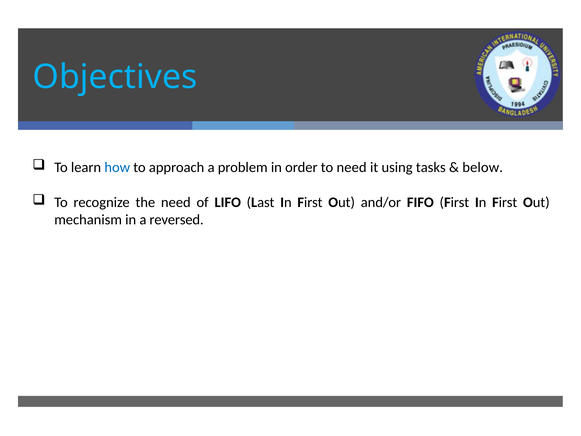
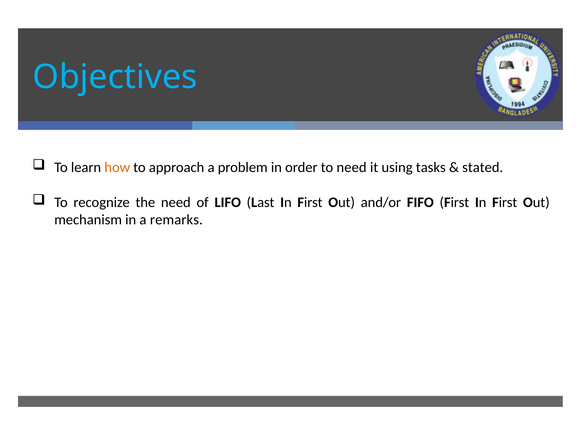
how colour: blue -> orange
below: below -> stated
reversed: reversed -> remarks
